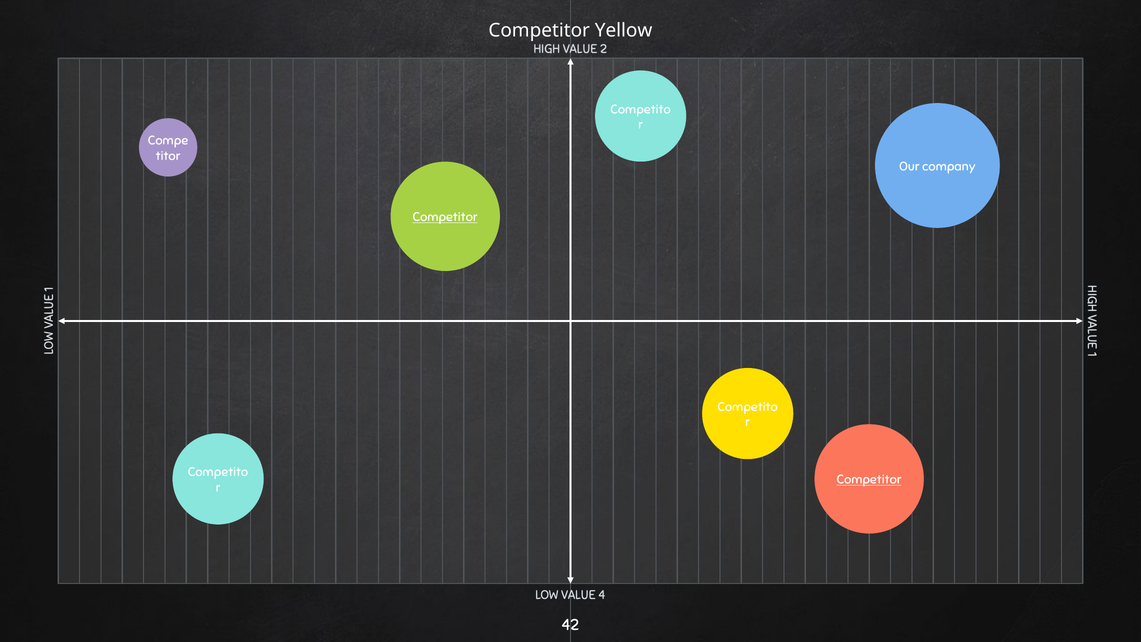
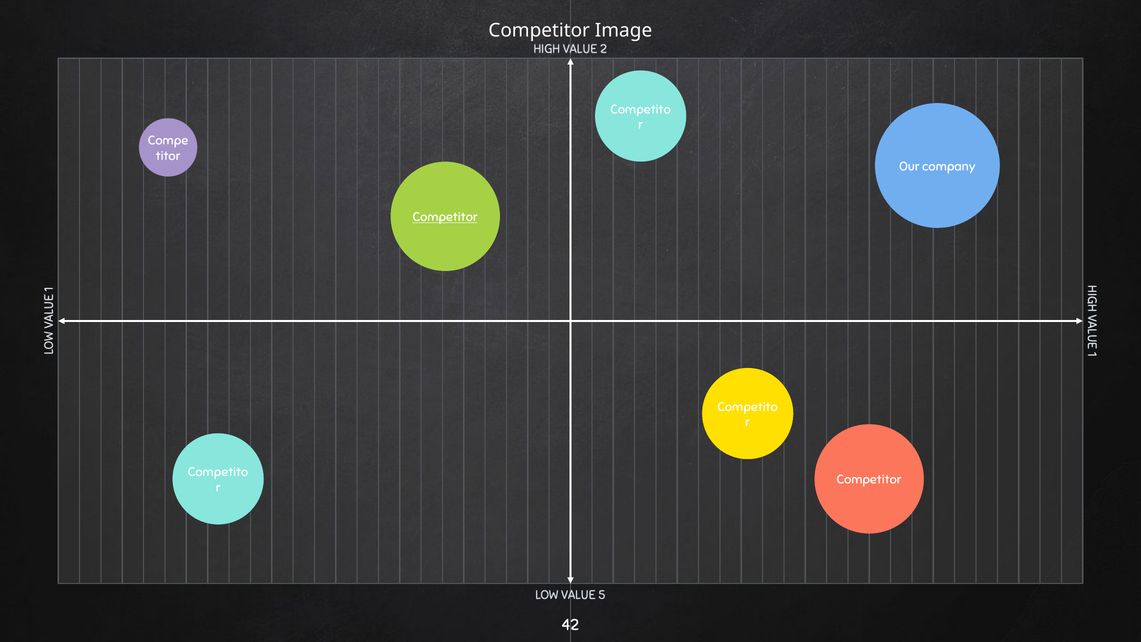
Yellow: Yellow -> Image
Competitor at (869, 480) underline: present -> none
4: 4 -> 5
